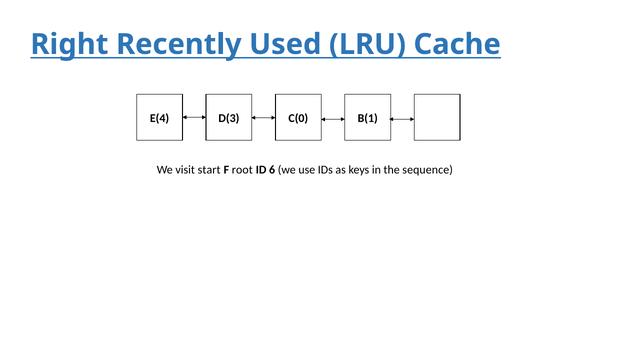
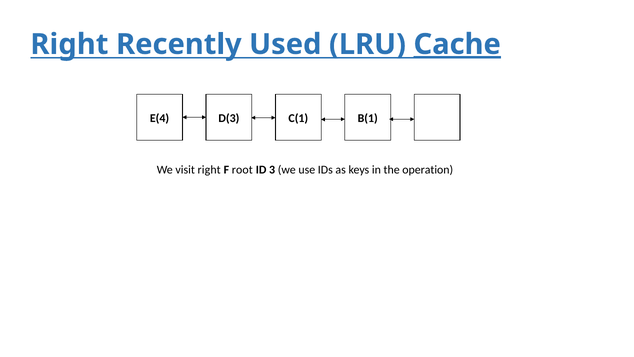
Cache underline: none -> present
C(0: C(0 -> C(1
visit start: start -> right
6: 6 -> 3
sequence: sequence -> operation
